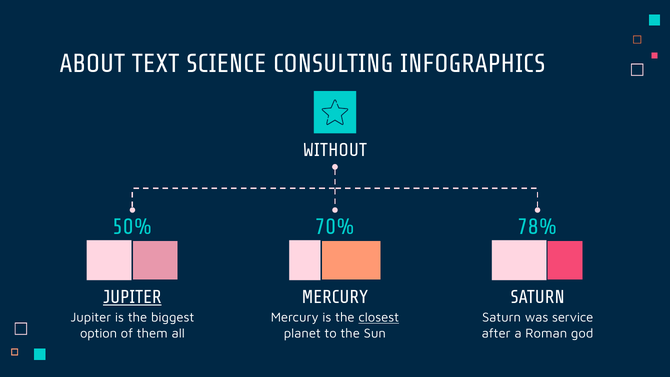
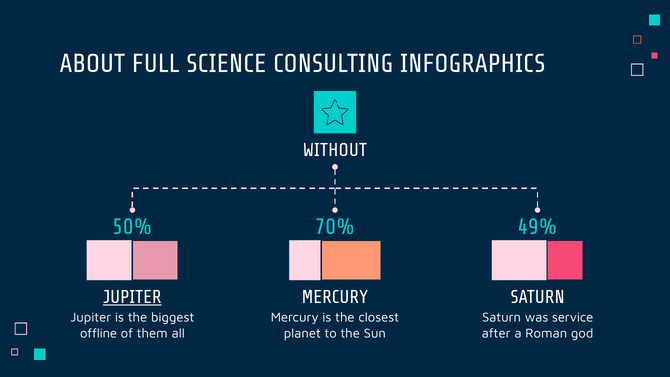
TEXT: TEXT -> FULL
78%: 78% -> 49%
closest underline: present -> none
option: option -> offline
